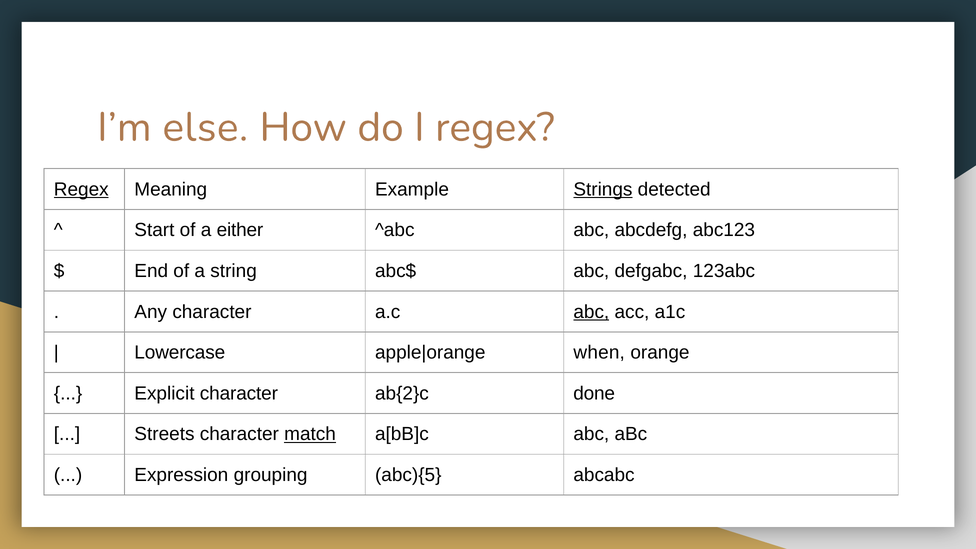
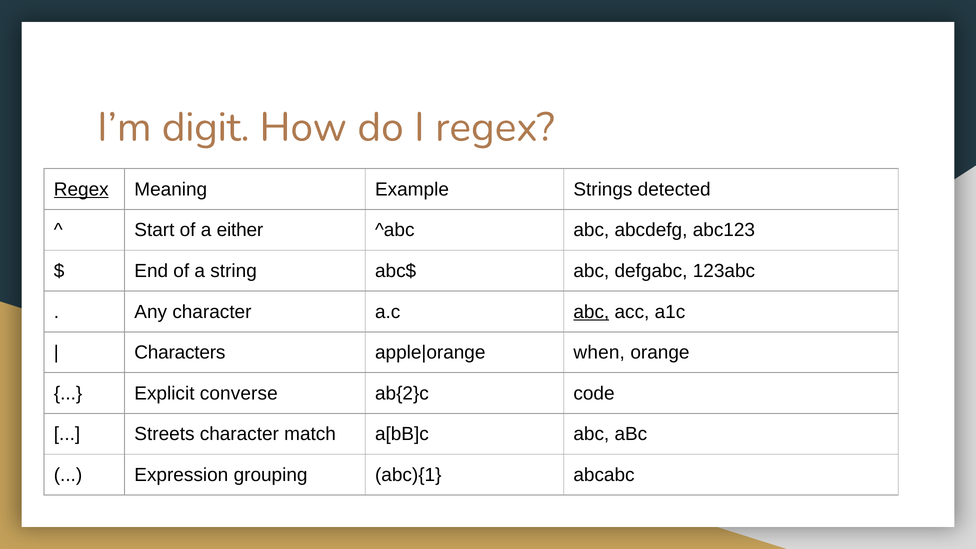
else: else -> digit
Strings underline: present -> none
Lowercase: Lowercase -> Characters
Explicit character: character -> converse
done: done -> code
match underline: present -> none
abc){5: abc){5 -> abc){1
